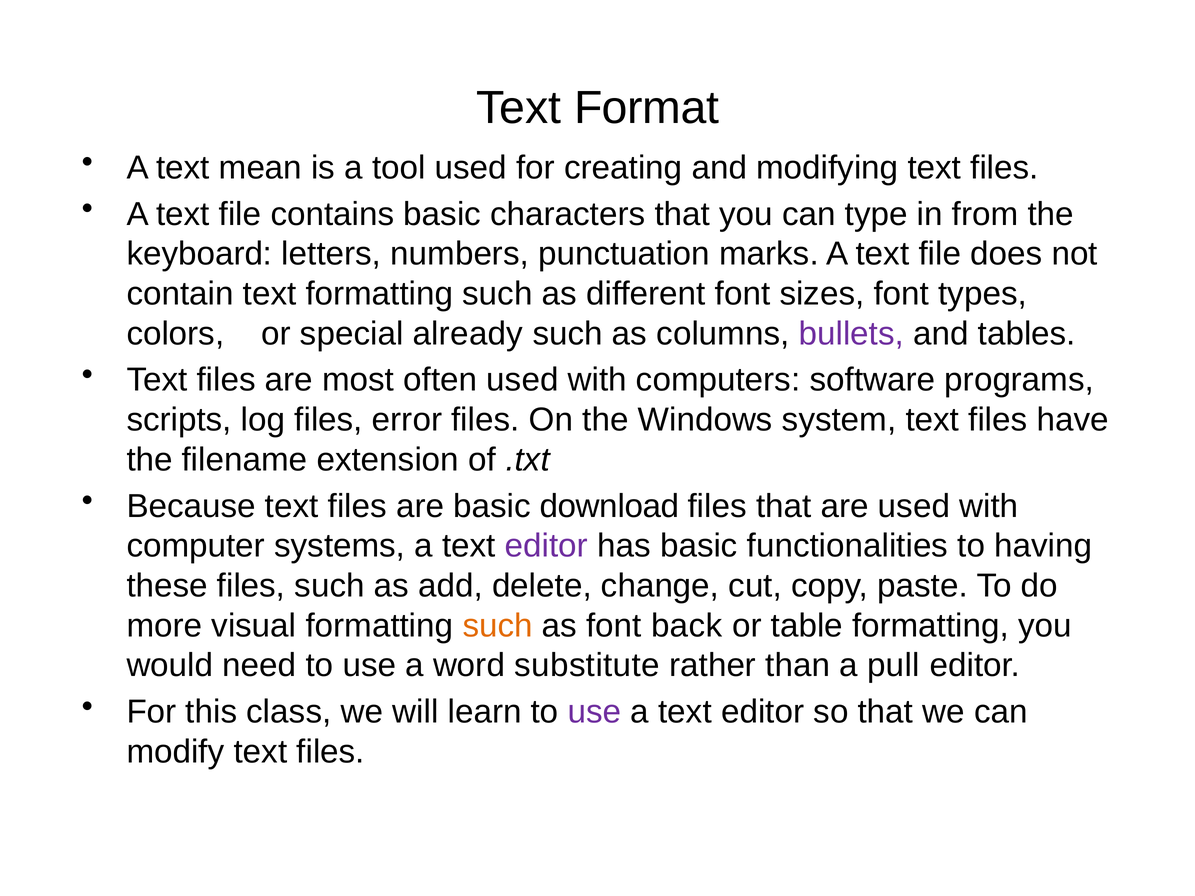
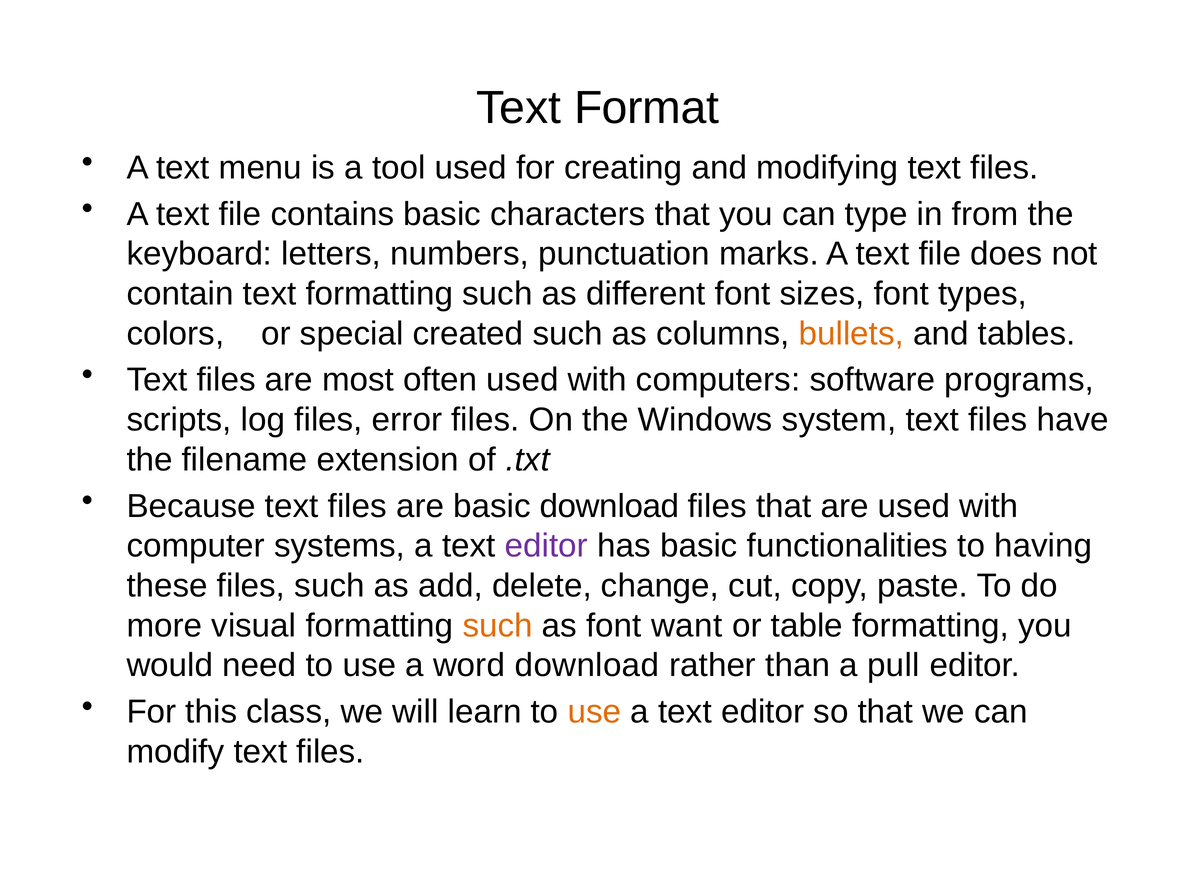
mean: mean -> menu
already: already -> created
bullets colour: purple -> orange
back: back -> want
word substitute: substitute -> download
use at (595, 712) colour: purple -> orange
